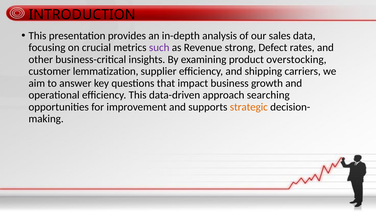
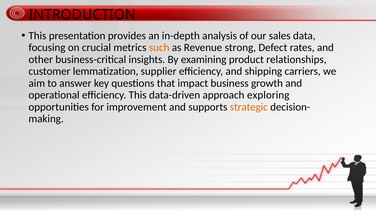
such colour: purple -> orange
overstocking: overstocking -> relationships
searching: searching -> exploring
